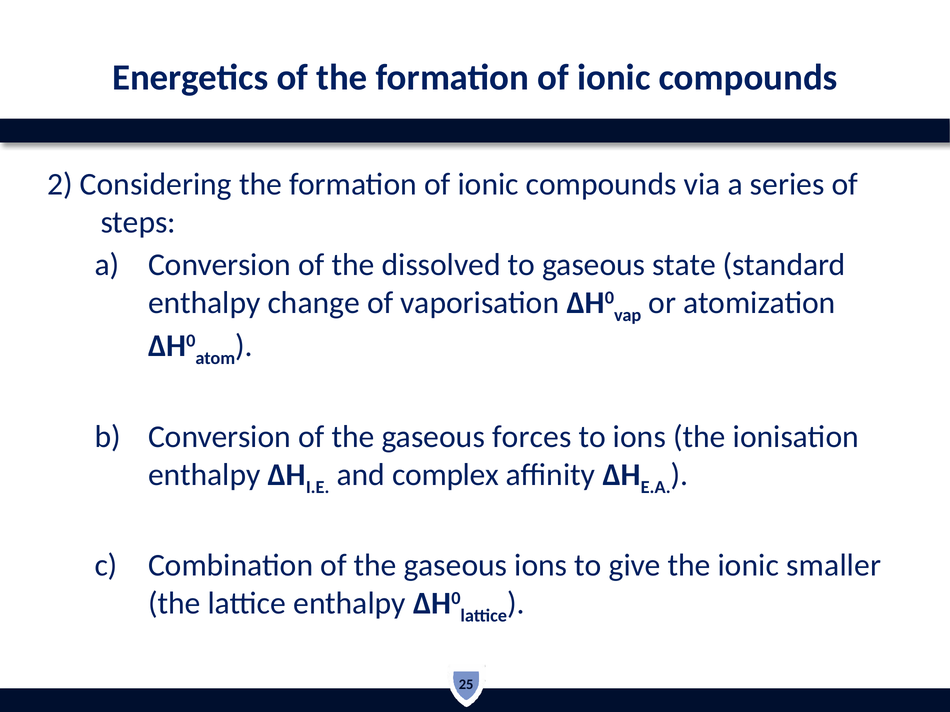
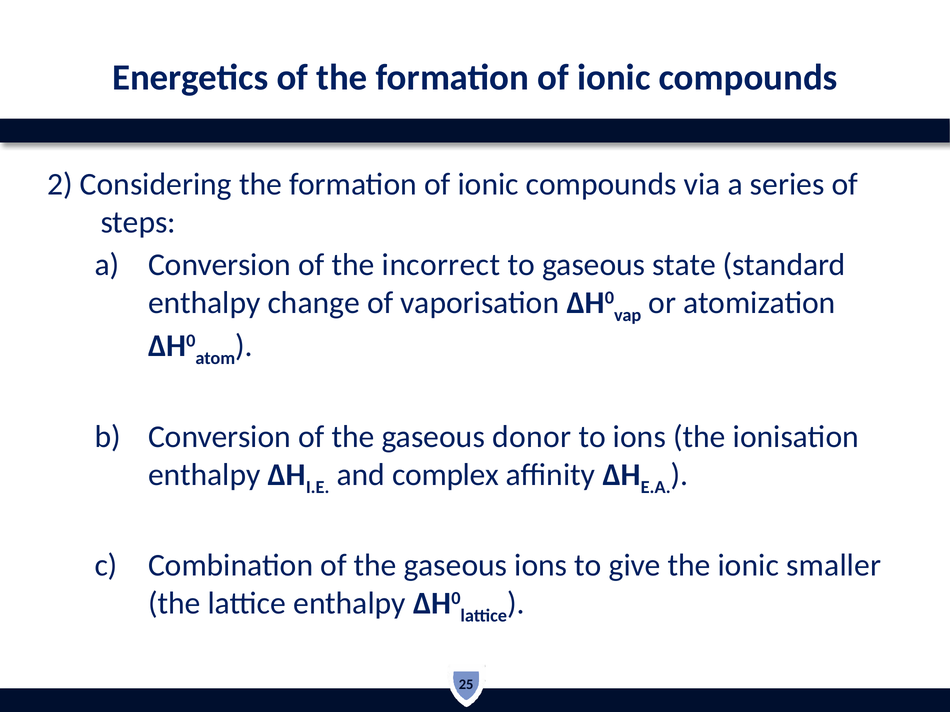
dissolved: dissolved -> incorrect
forces: forces -> donor
